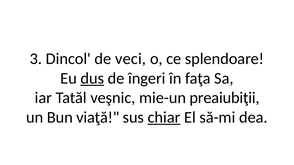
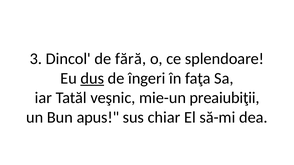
veci: veci -> fără
viaţă: viaţă -> apus
chiar underline: present -> none
